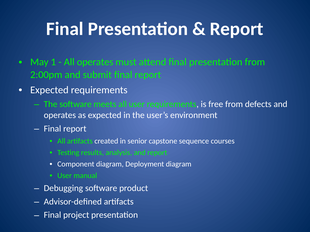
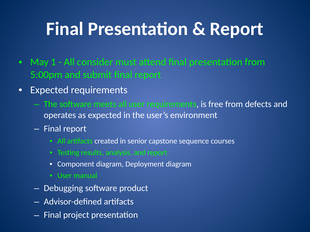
All operates: operates -> consider
2:00pm: 2:00pm -> 5:00pm
